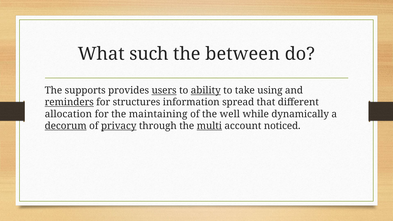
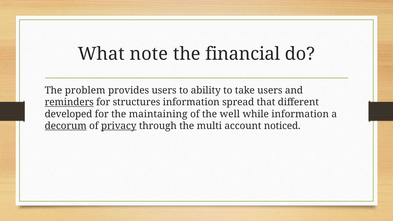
such: such -> note
between: between -> financial
supports: supports -> problem
users at (164, 90) underline: present -> none
ability underline: present -> none
take using: using -> users
allocation: allocation -> developed
while dynamically: dynamically -> information
multi underline: present -> none
